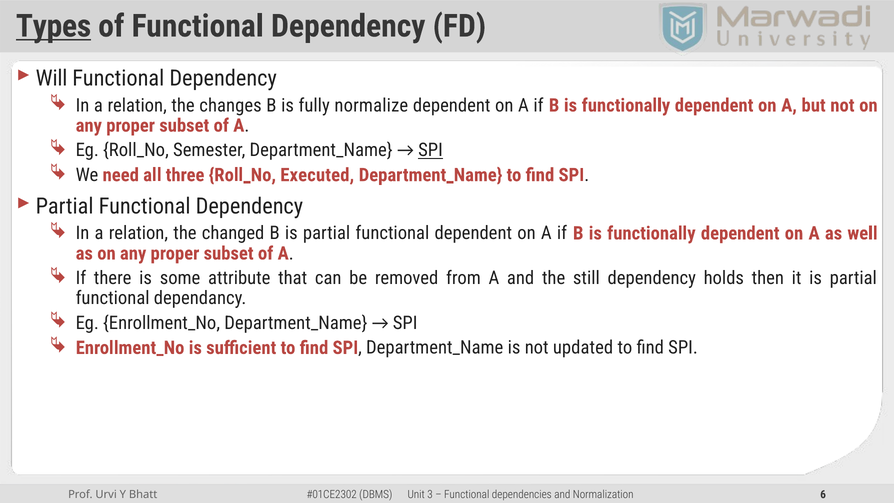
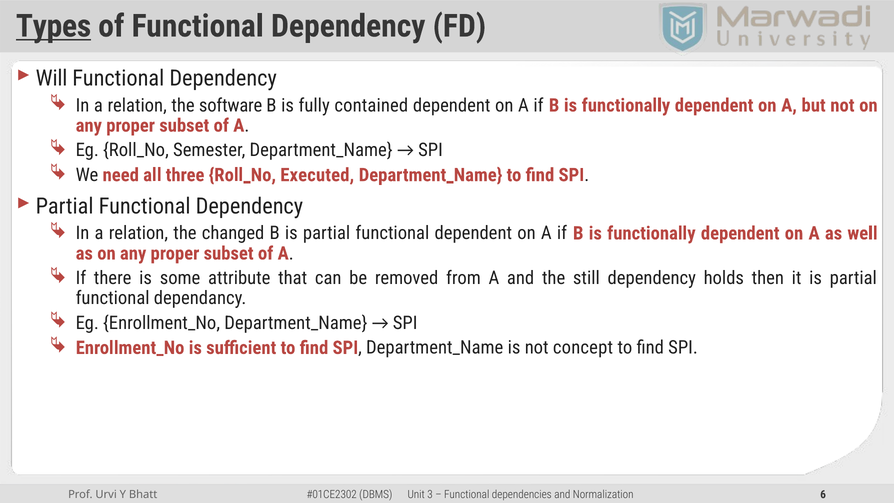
changes: changes -> software
normalize: normalize -> contained
SPI at (431, 150) underline: present -> none
updated: updated -> concept
